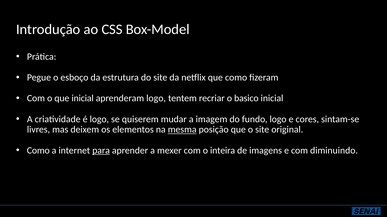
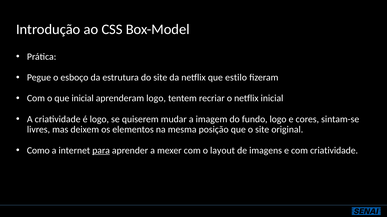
que como: como -> estilo
o basico: basico -> netflix
mesma underline: present -> none
inteira: inteira -> layout
com diminuindo: diminuindo -> criatividade
